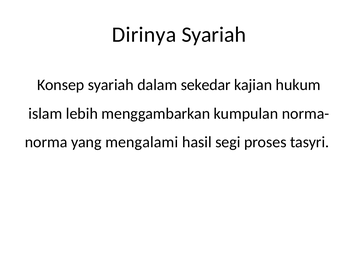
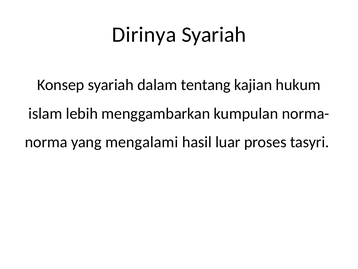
sekedar: sekedar -> tentang
segi: segi -> luar
